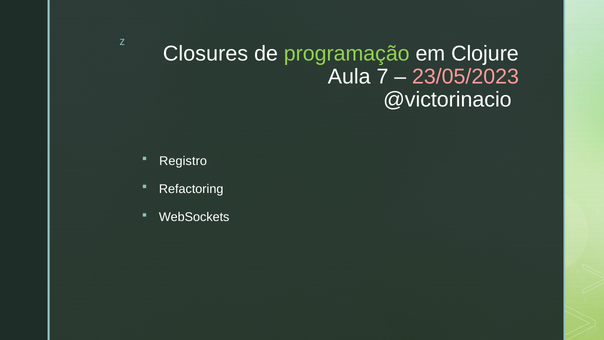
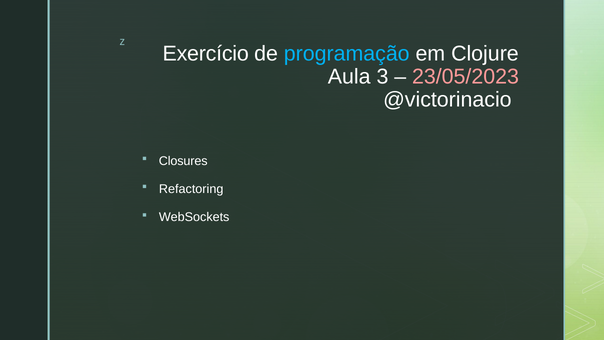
Closures: Closures -> Exercício
programação colour: light green -> light blue
7: 7 -> 3
Registro: Registro -> Closures
